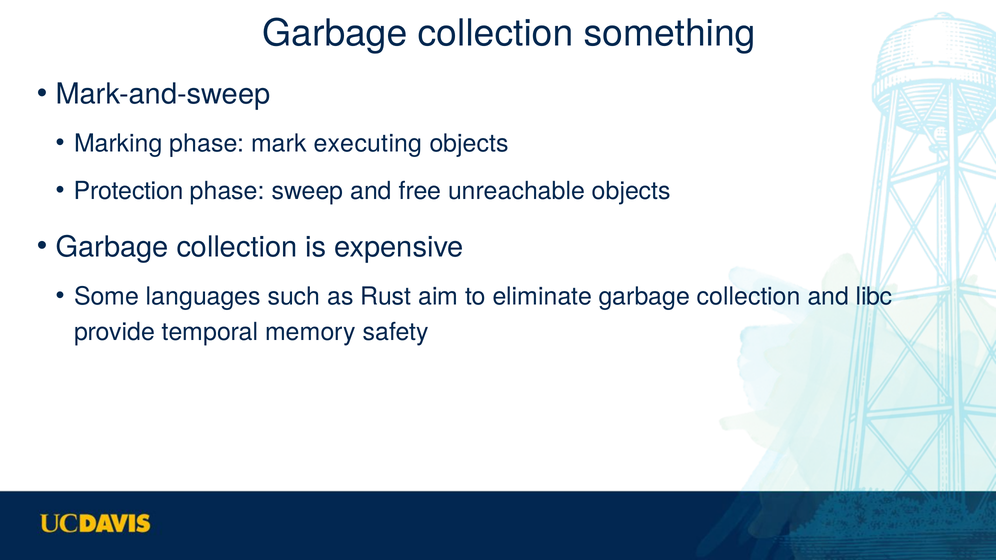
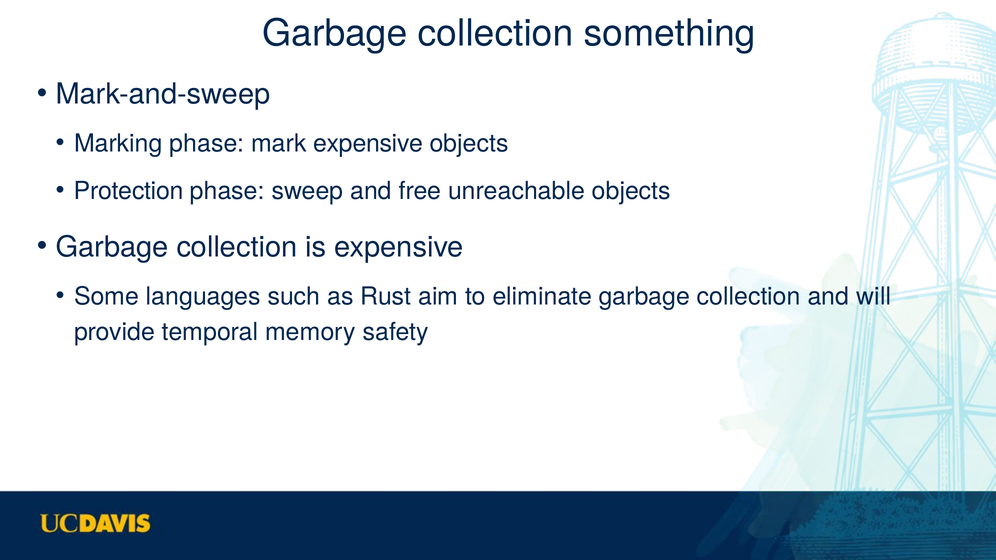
mark executing: executing -> expensive
libc: libc -> will
